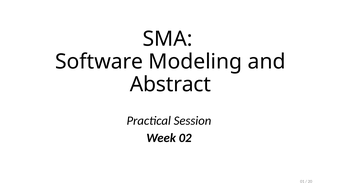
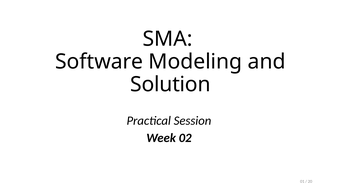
Abstract: Abstract -> Solution
